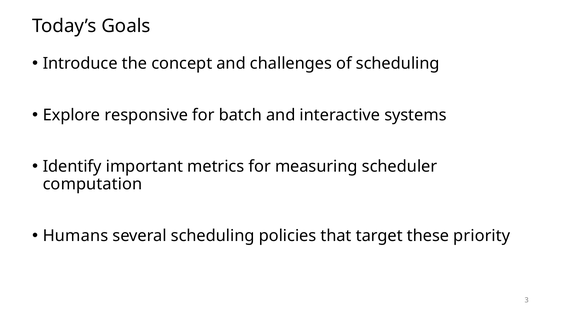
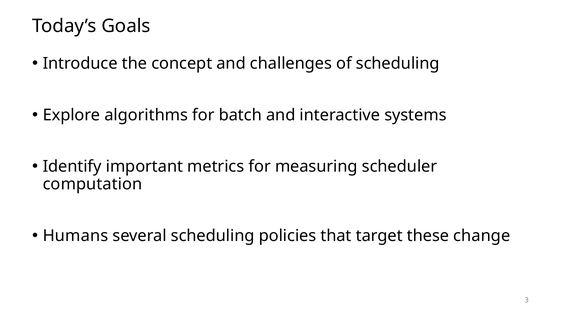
responsive: responsive -> algorithms
priority: priority -> change
